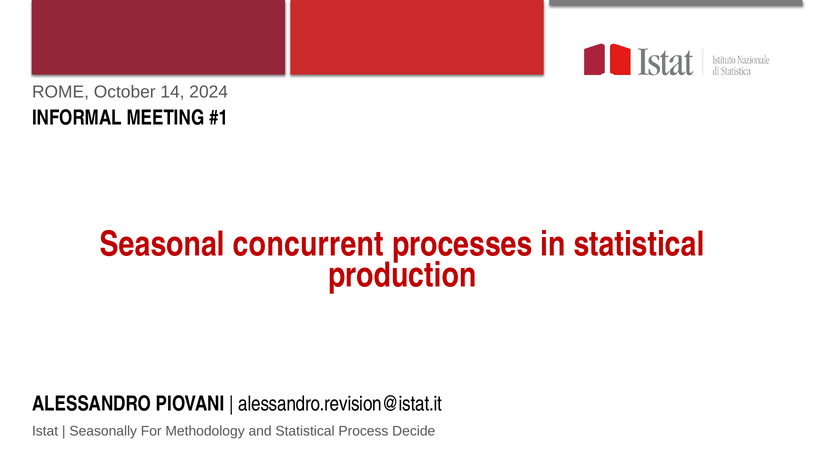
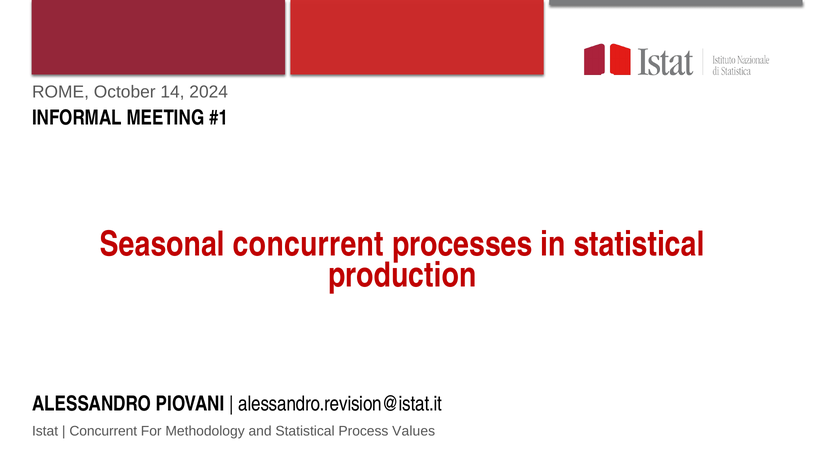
Seasonally at (103, 431): Seasonally -> Concurrent
Decide: Decide -> Values
